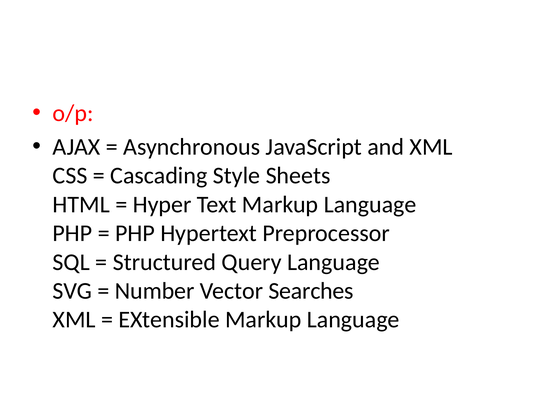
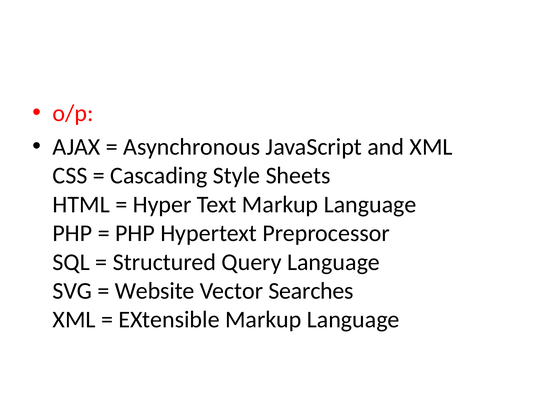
Number: Number -> Website
